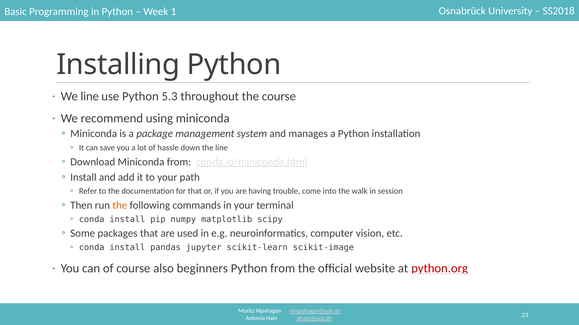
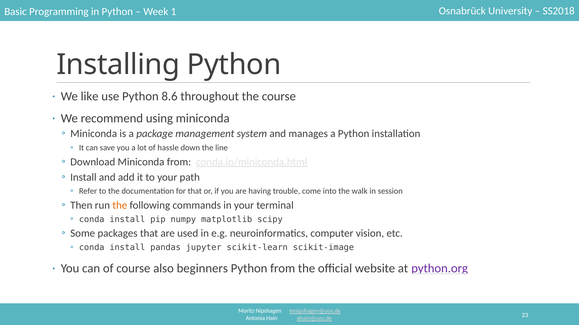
We line: line -> like
5.3: 5.3 -> 8.6
python.org colour: red -> purple
